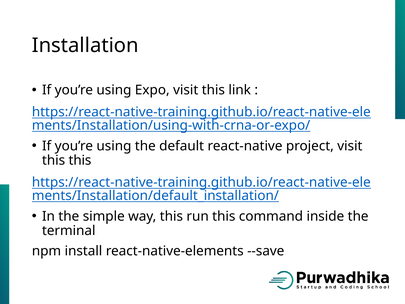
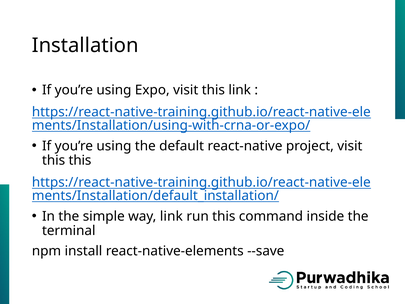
way this: this -> link
